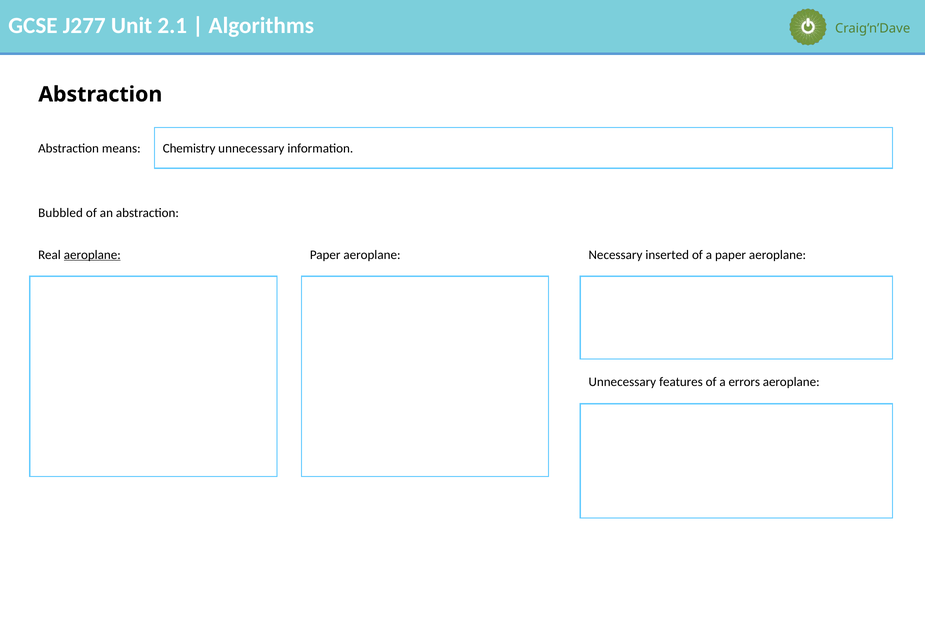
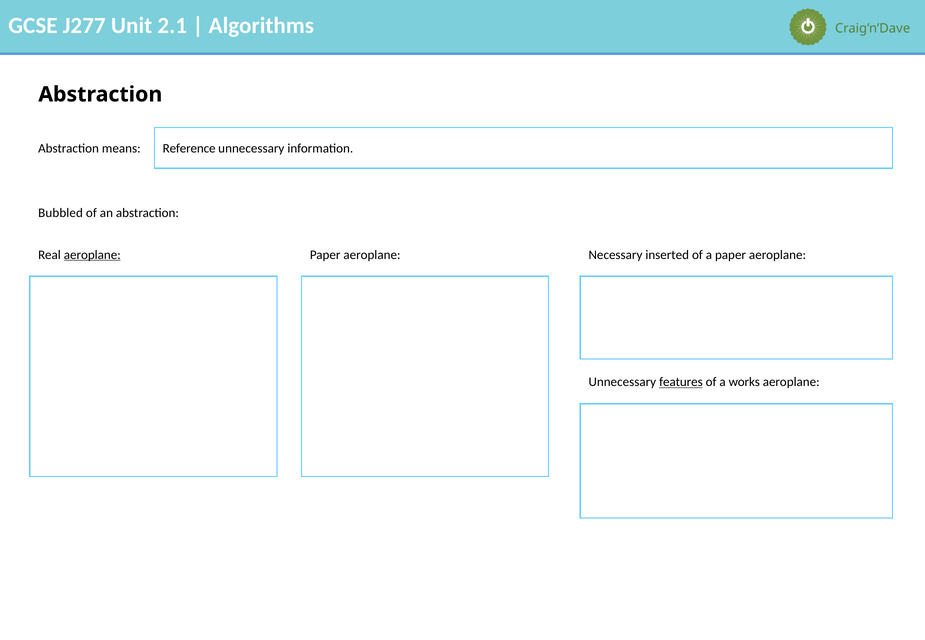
Chemistry: Chemistry -> Reference
features underline: none -> present
errors: errors -> works
